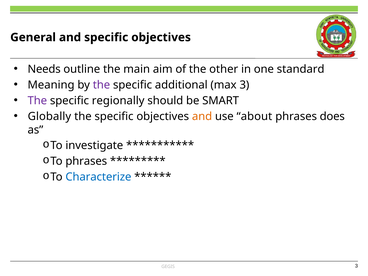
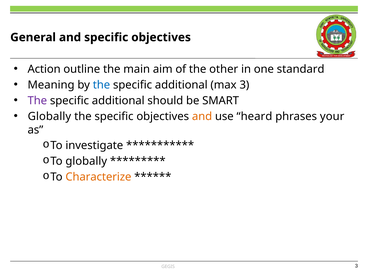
Needs: Needs -> Action
the at (101, 85) colour: purple -> blue
regionally at (118, 101): regionally -> additional
about: about -> heard
does: does -> your
To phrases: phrases -> globally
Characterize colour: blue -> orange
